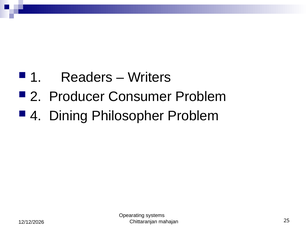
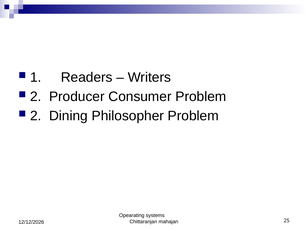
4 at (36, 116): 4 -> 2
